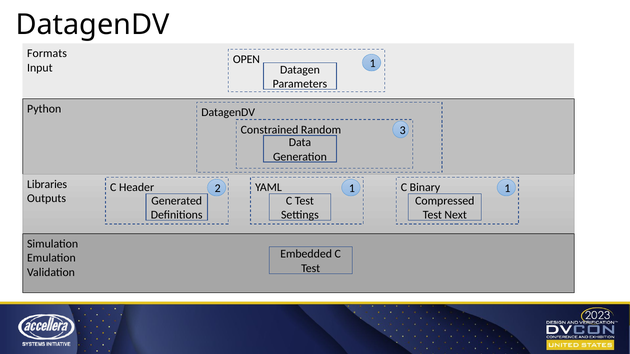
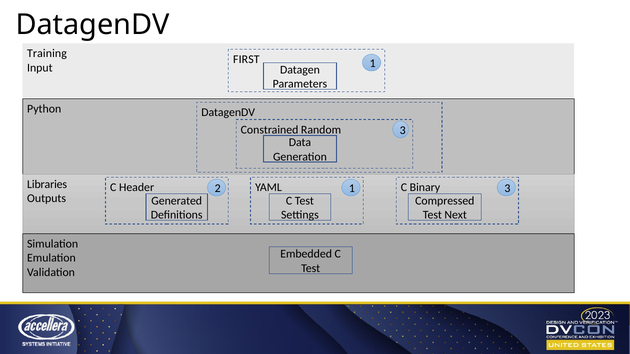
Formats: Formats -> Training
OPEN: OPEN -> FIRST
2 1: 1 -> 3
